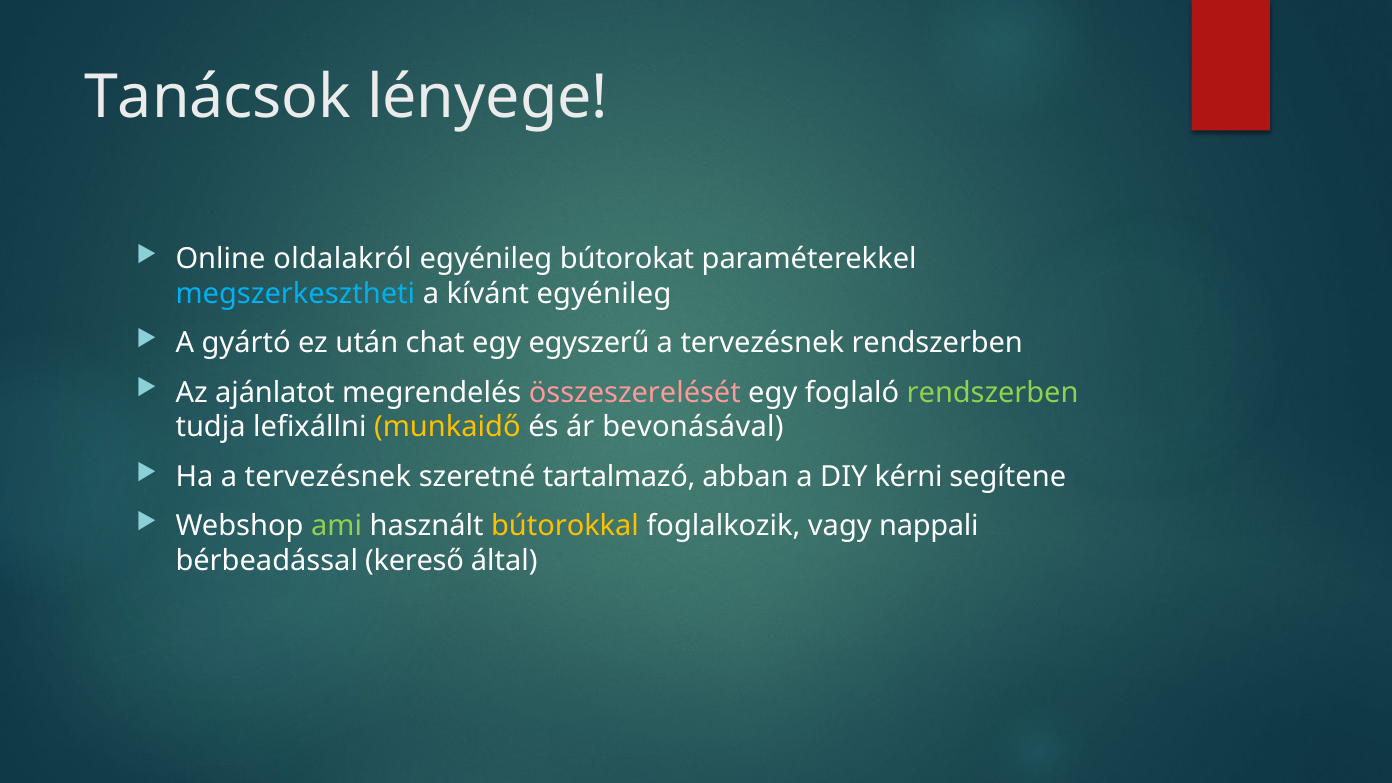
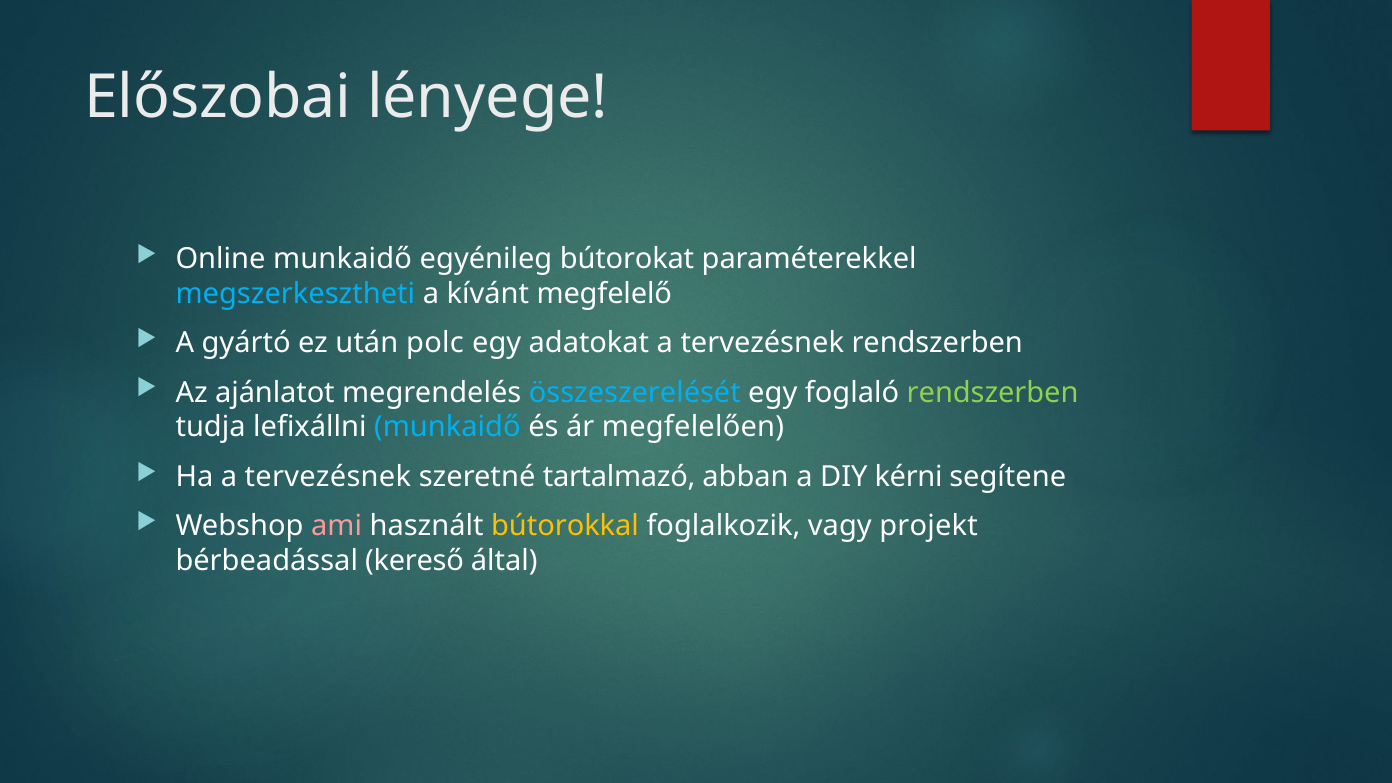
Tanácsok: Tanácsok -> Előszobai
Online oldalakról: oldalakról -> munkaidő
kívánt egyénileg: egyénileg -> megfelelő
chat: chat -> polc
egyszerű: egyszerű -> adatokat
összeszerelését colour: pink -> light blue
munkaidő at (447, 427) colour: yellow -> light blue
bevonásával: bevonásával -> megfelelően
ami colour: light green -> pink
nappali: nappali -> projekt
